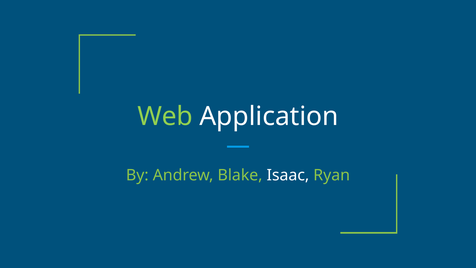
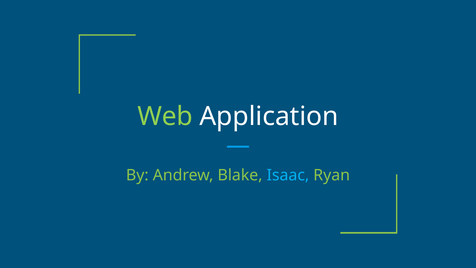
Isaac colour: white -> light blue
